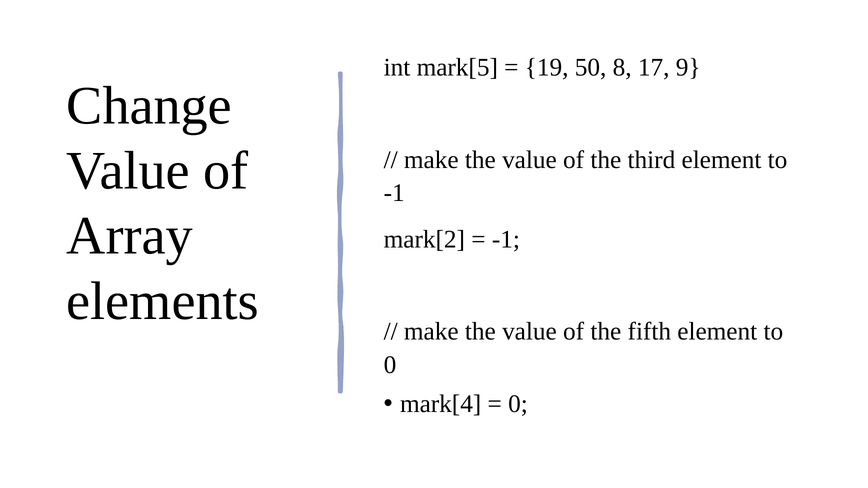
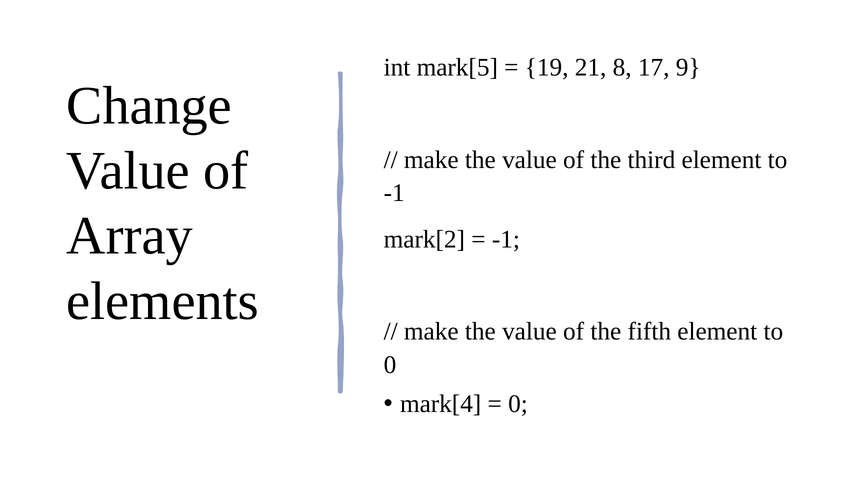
50: 50 -> 21
